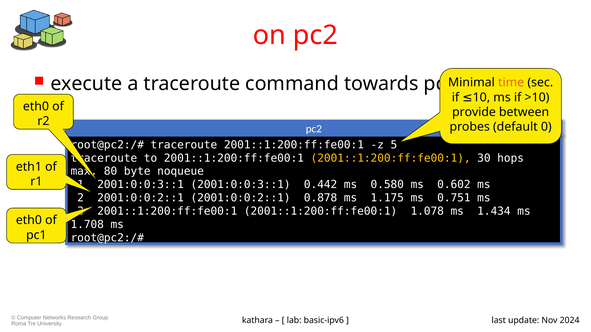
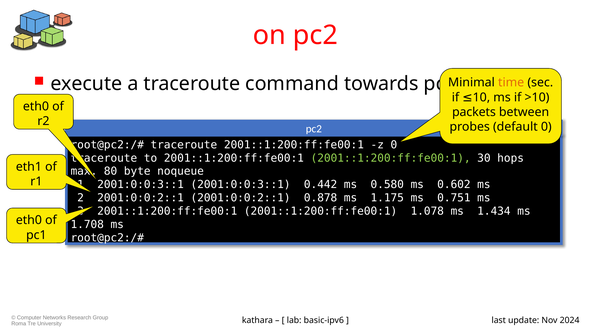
provide: provide -> packets
z 5: 5 -> 0
2001::1:200:ff:fe00:1 at (391, 158) colour: yellow -> light green
